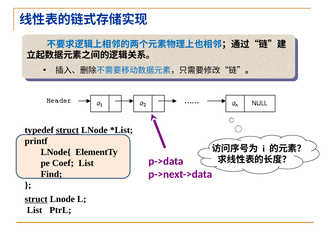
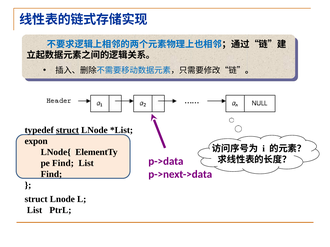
printf: printf -> expon
Coef at (63, 163): Coef -> Find
struct at (36, 199) underline: present -> none
